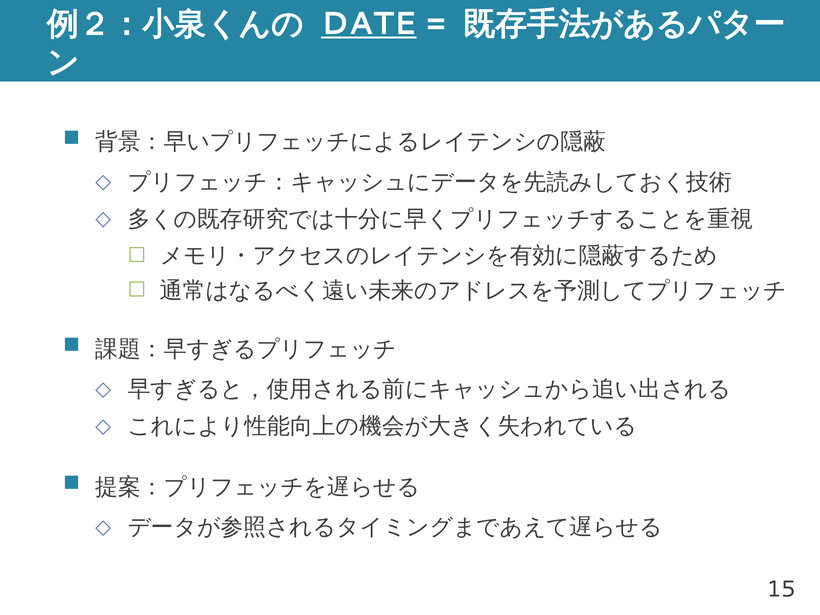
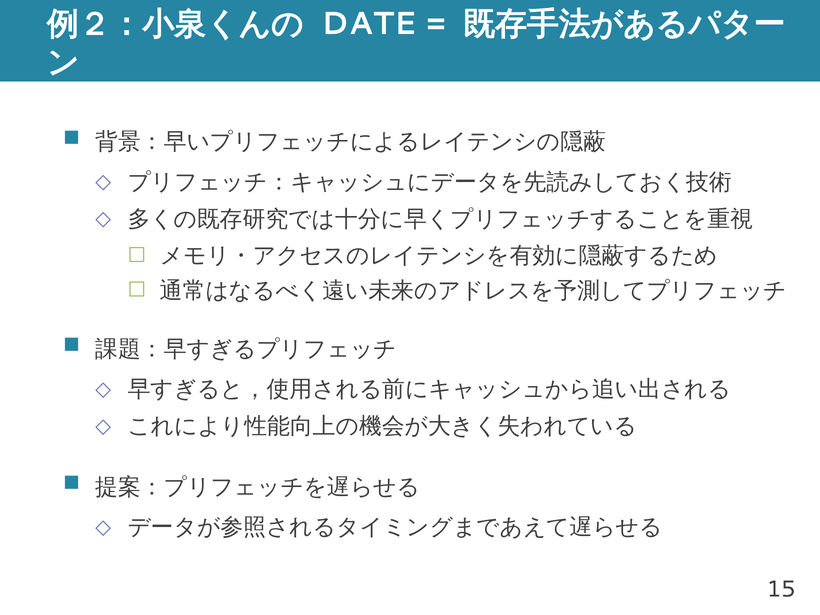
DATE underline: present -> none
